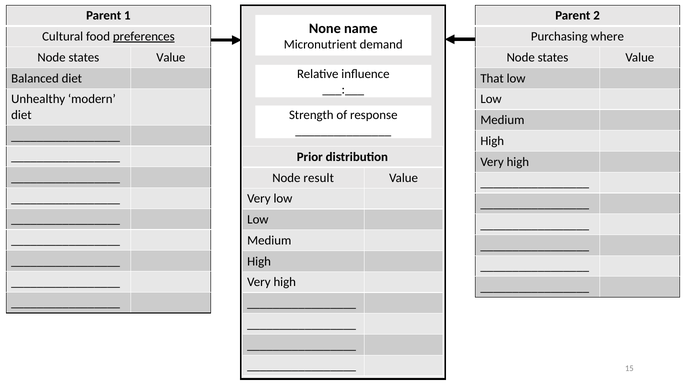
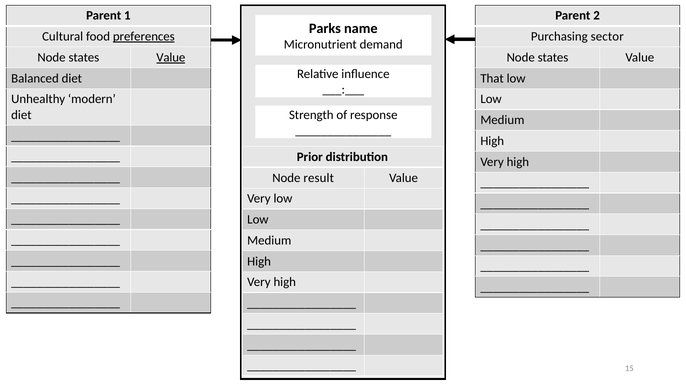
None: None -> Parks
where: where -> sector
Value at (171, 57) underline: none -> present
